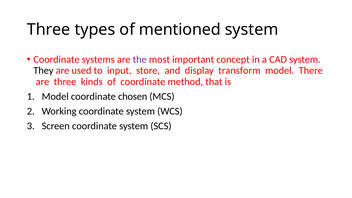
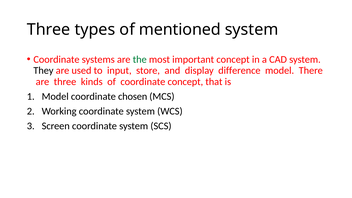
the colour: purple -> green
transform: transform -> difference
coordinate method: method -> concept
